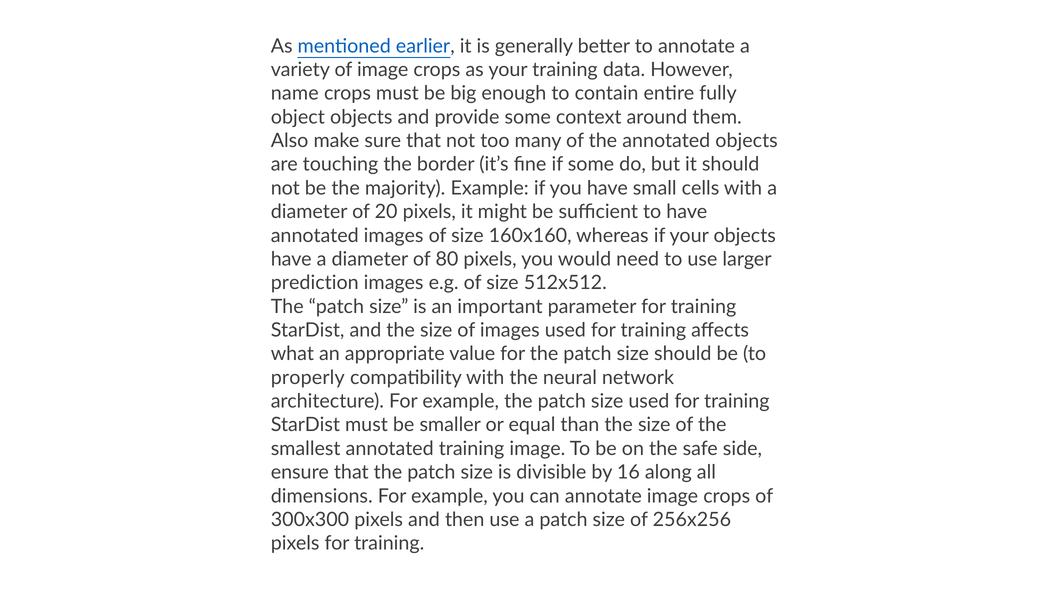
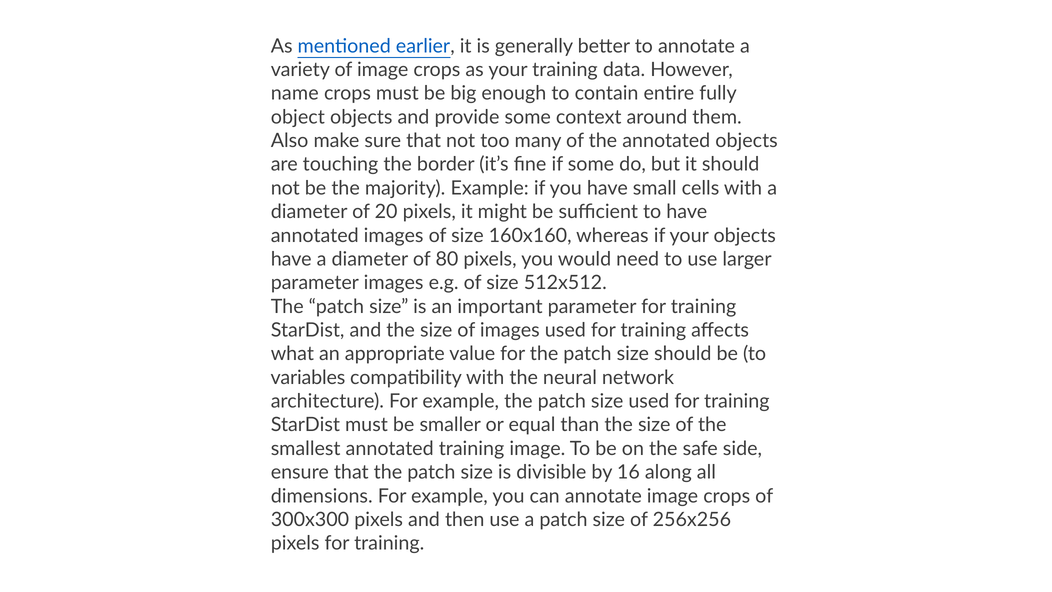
prediction at (315, 283): prediction -> parameter
properly: properly -> variables
